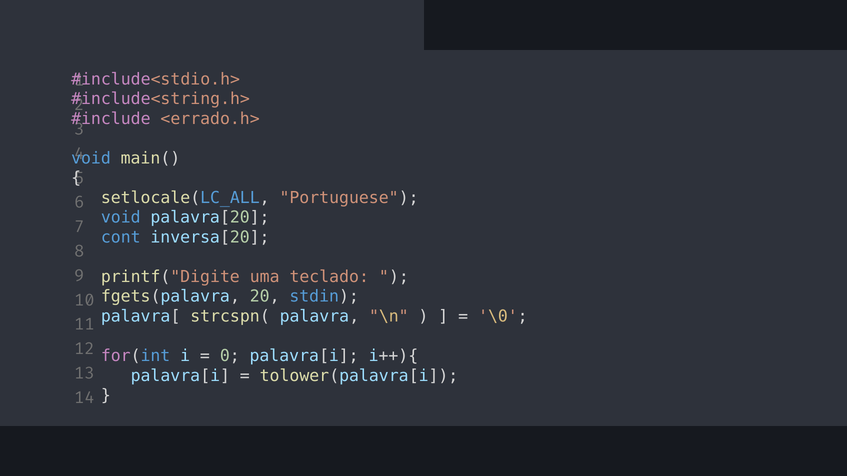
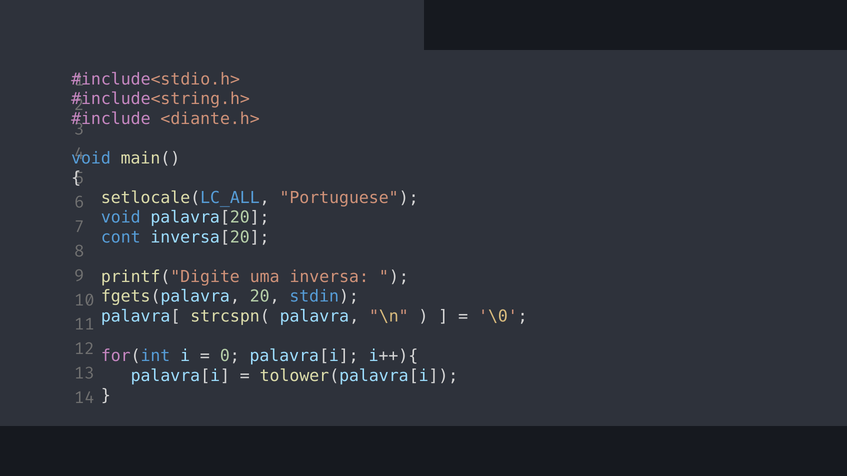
<errado.h>: <errado.h> -> <diante.h>
teclado: teclado -> inversa
